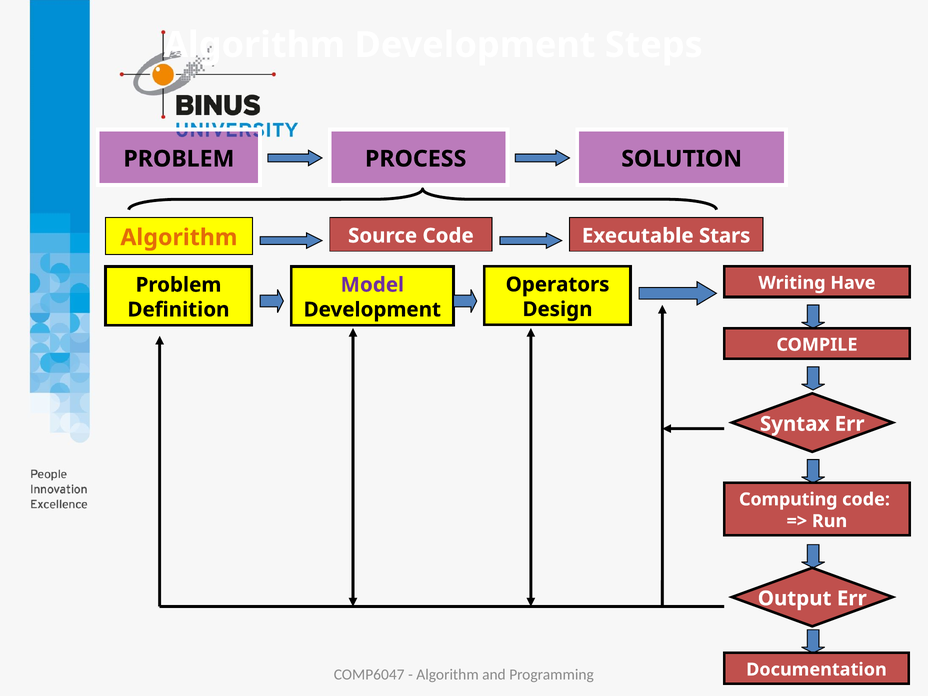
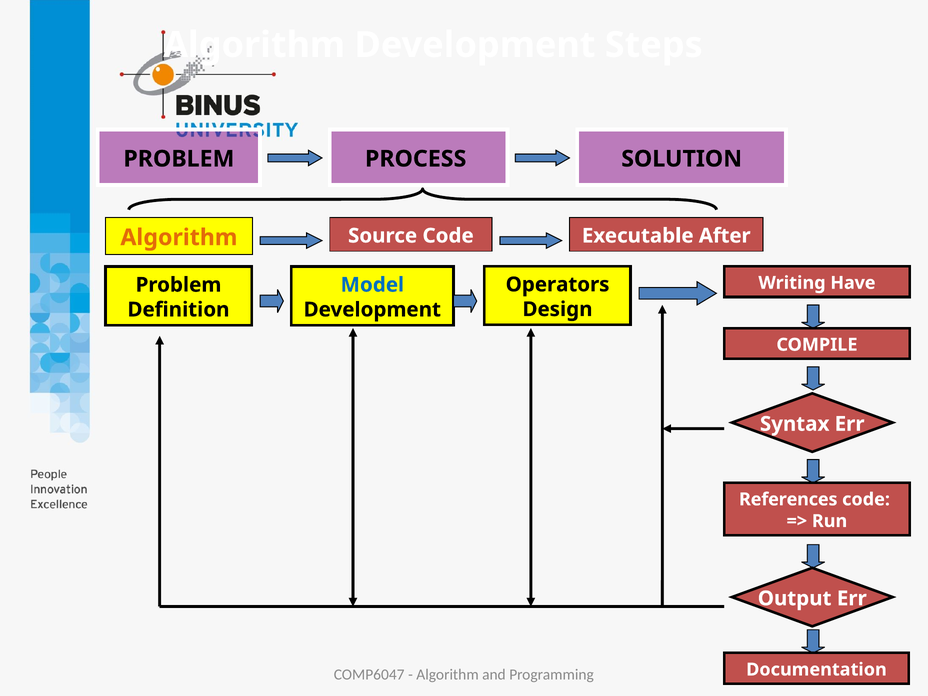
Stars: Stars -> After
Model colour: purple -> blue
Computing: Computing -> References
